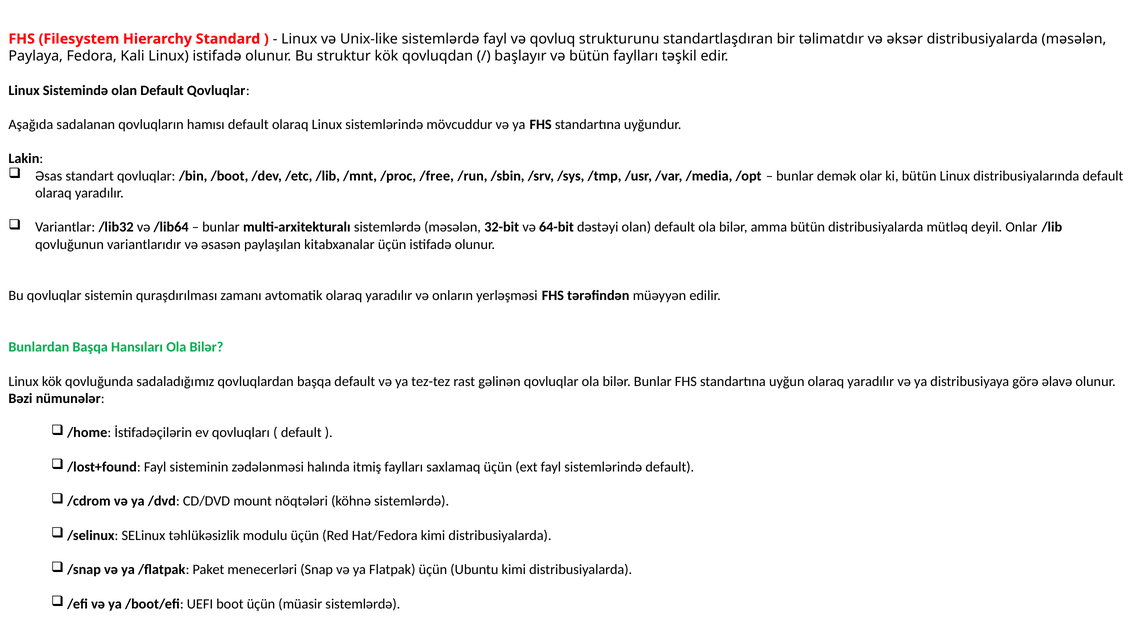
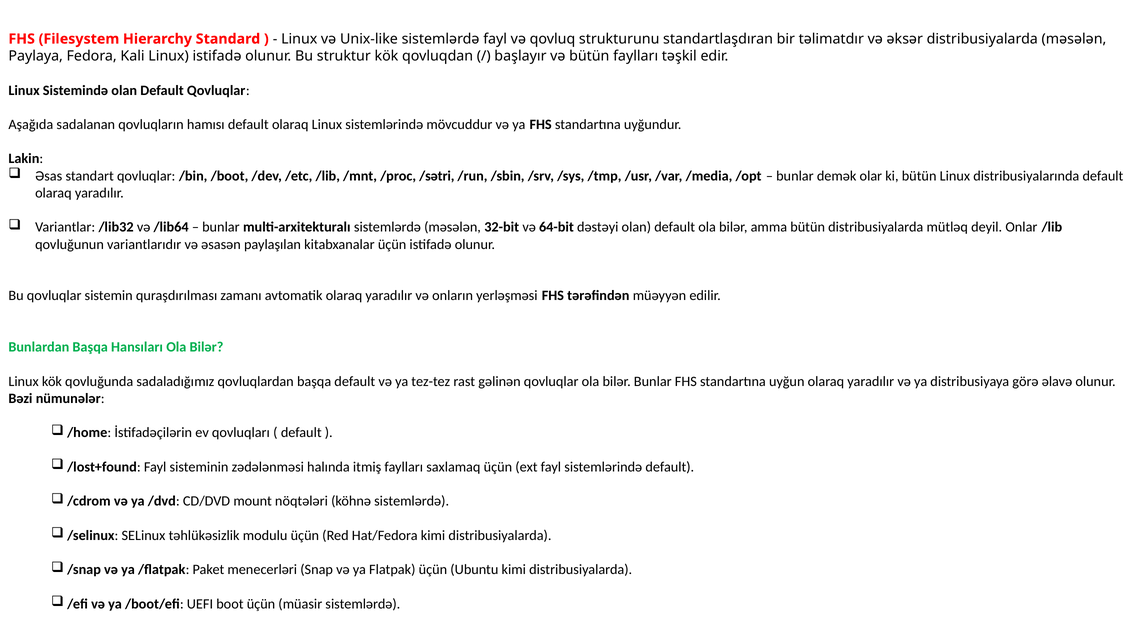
/free: /free -> /sətri
